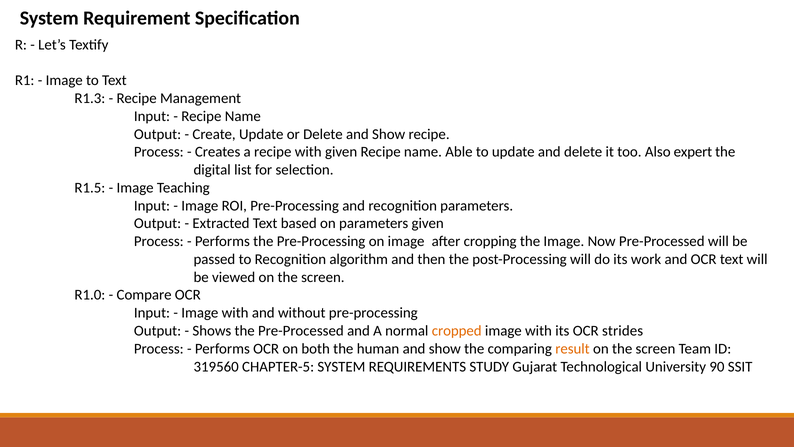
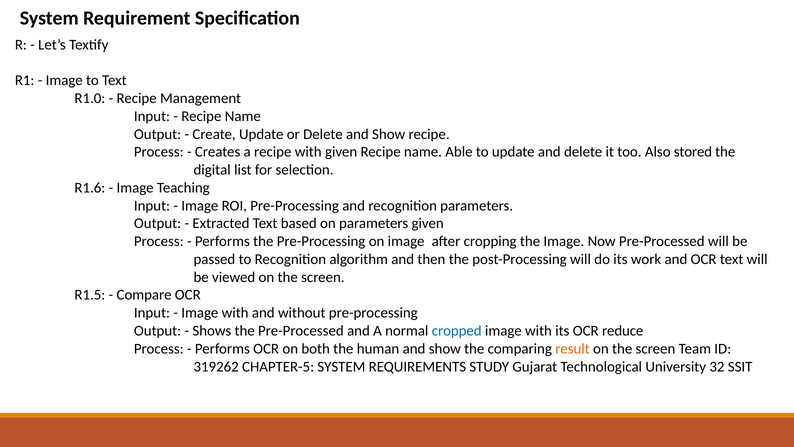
R1.3: R1.3 -> R1.0
expert: expert -> stored
R1.5: R1.5 -> R1.6
R1.0: R1.0 -> R1.5
cropped colour: orange -> blue
strides: strides -> reduce
319560: 319560 -> 319262
90: 90 -> 32
